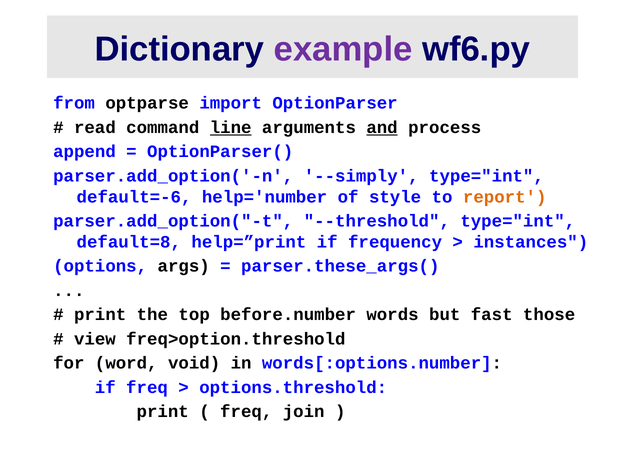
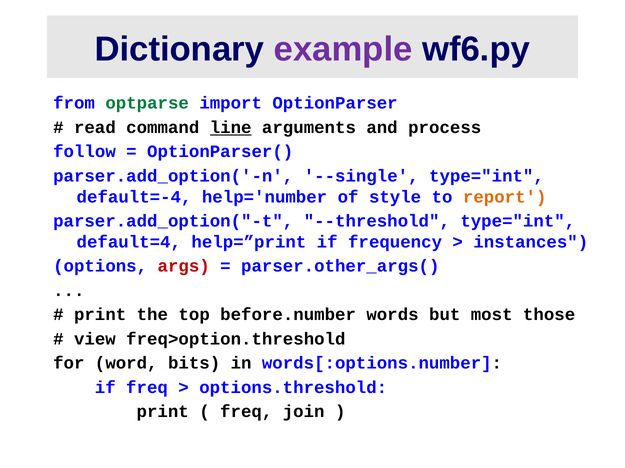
optparse colour: black -> green
and underline: present -> none
append: append -> follow
--simply: --simply -> --single
default=-6: default=-6 -> default=-4
default=8: default=8 -> default=4
args colour: black -> red
parser.these_args(: parser.these_args( -> parser.other_args(
fast: fast -> most
void: void -> bits
